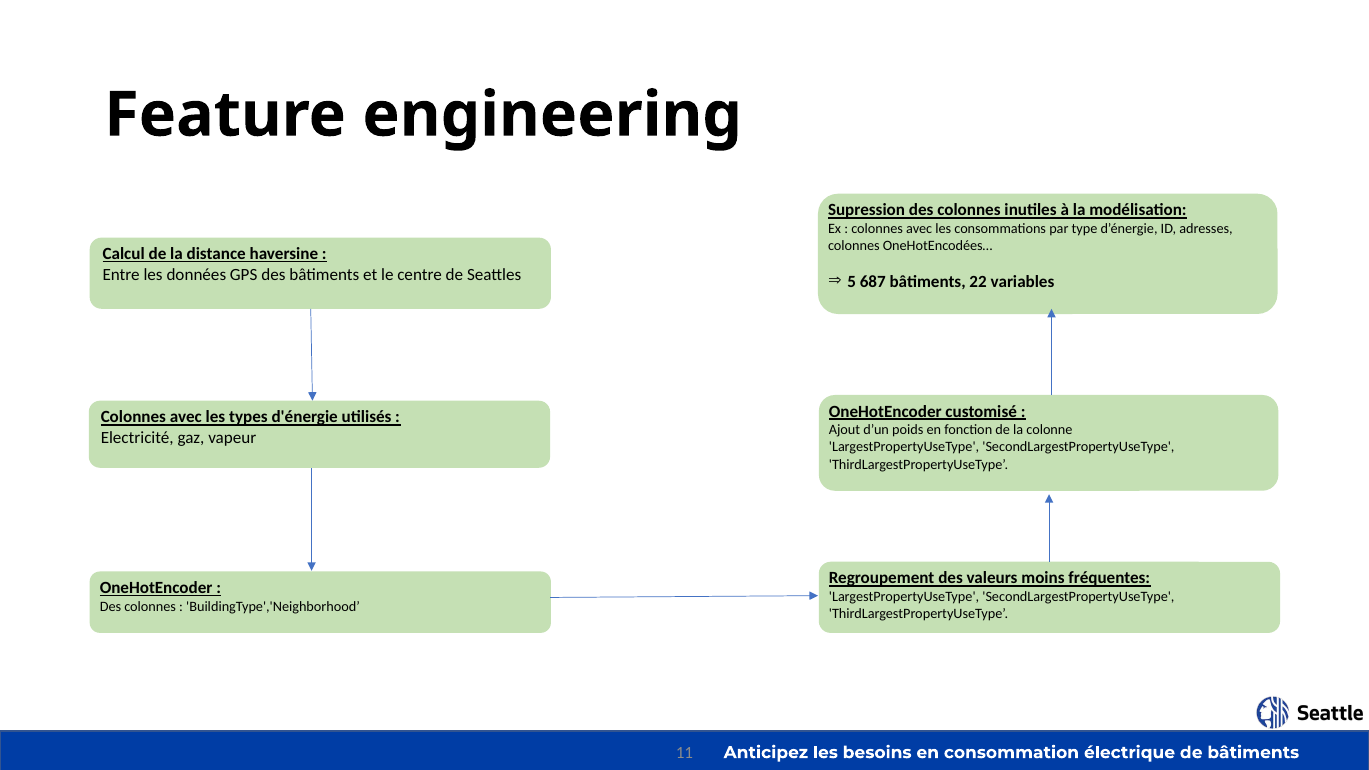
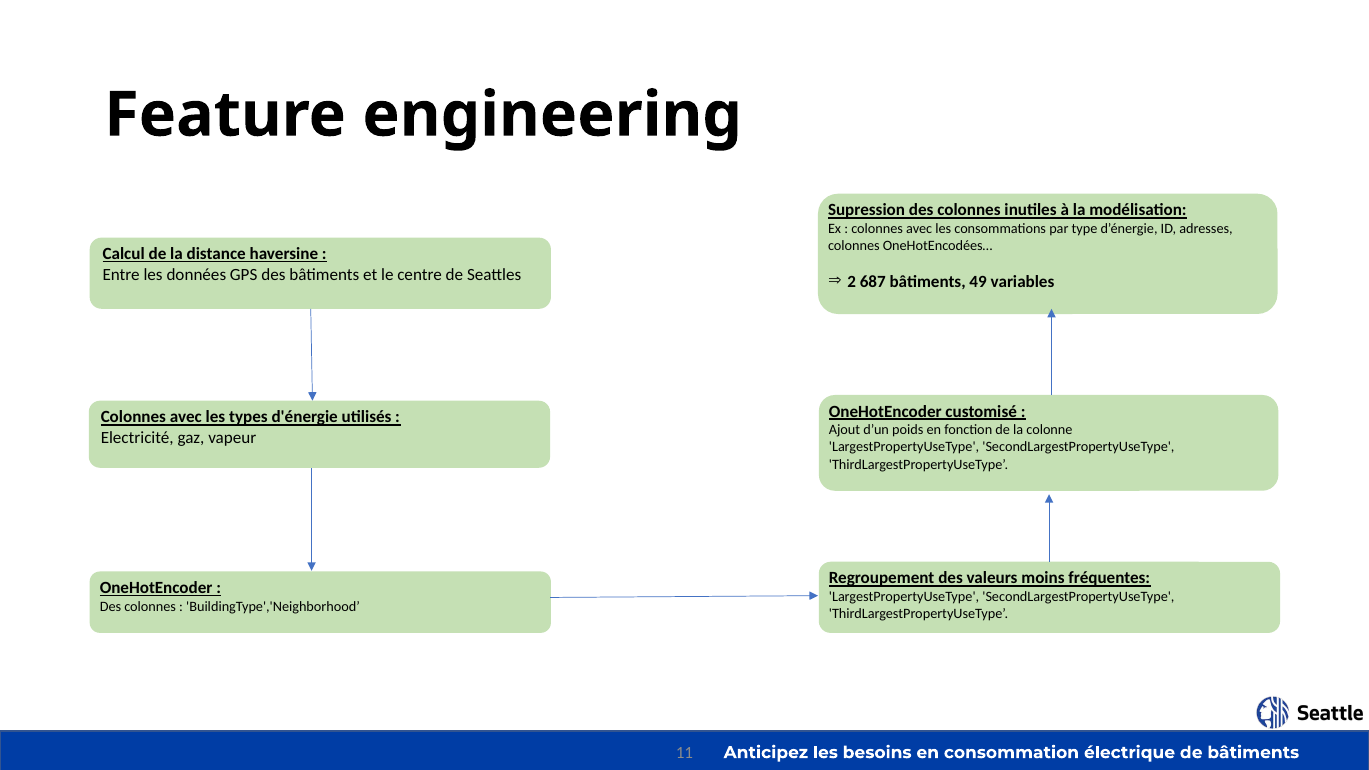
5: 5 -> 2
22: 22 -> 49
